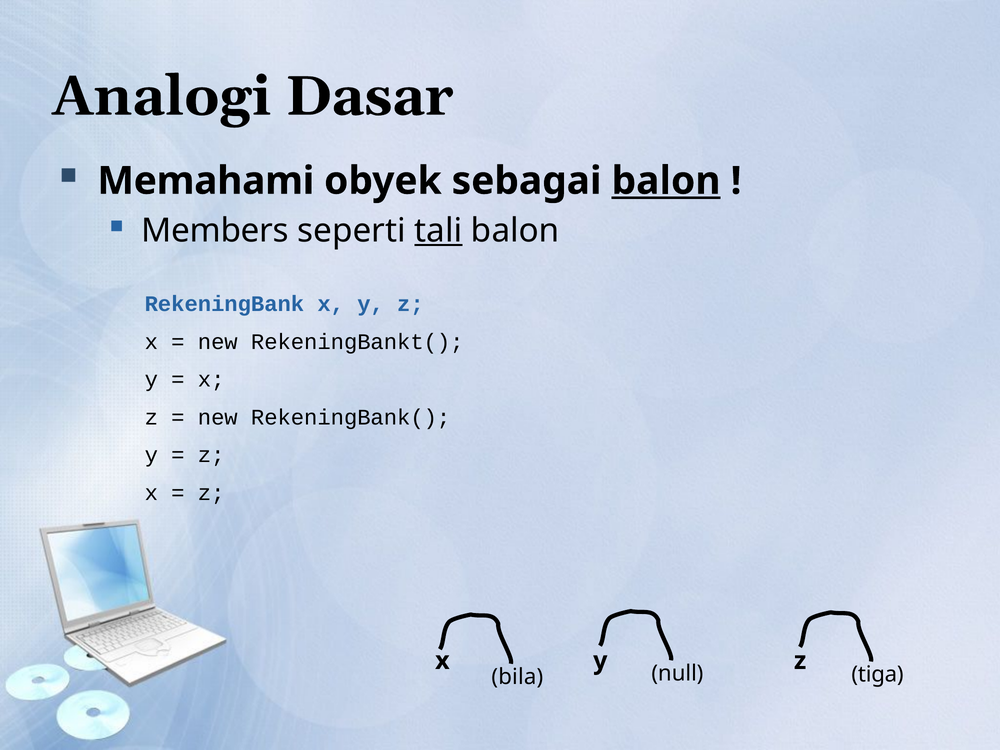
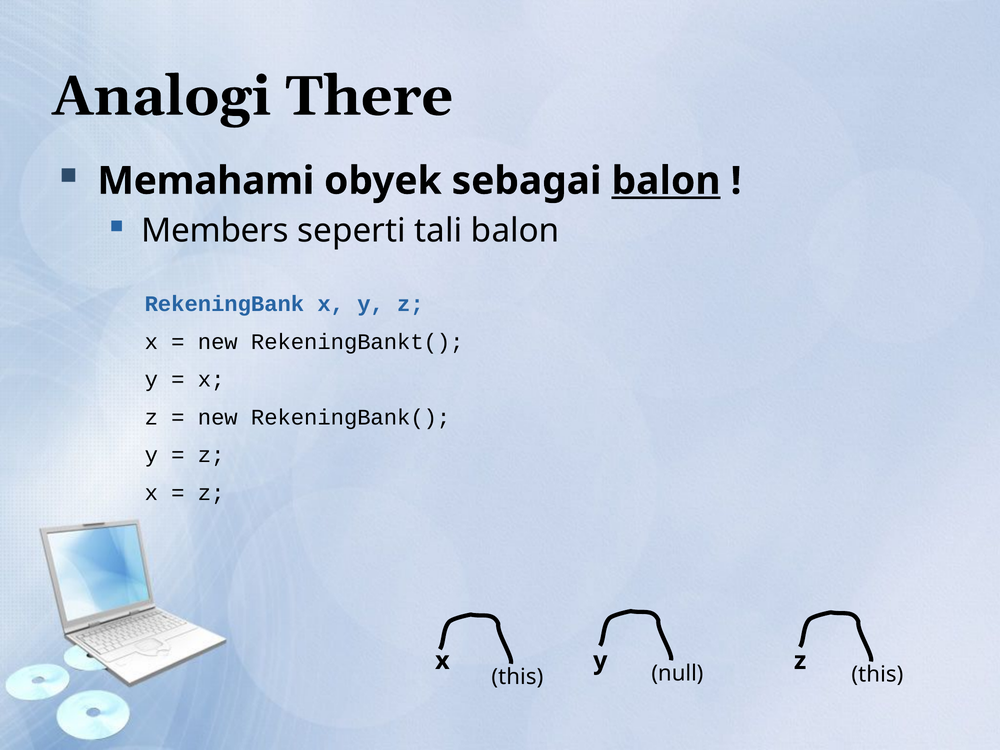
Dasar: Dasar -> There
tali underline: present -> none
bila at (517, 677): bila -> this
null tiga: tiga -> this
